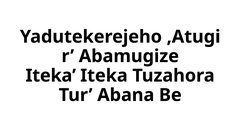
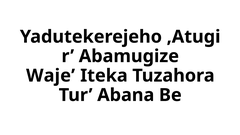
Iteka at (51, 76): Iteka -> Waje
